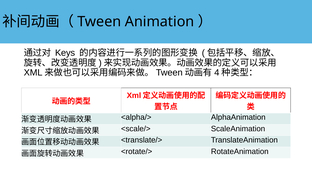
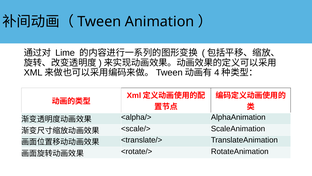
Keys: Keys -> Lime
